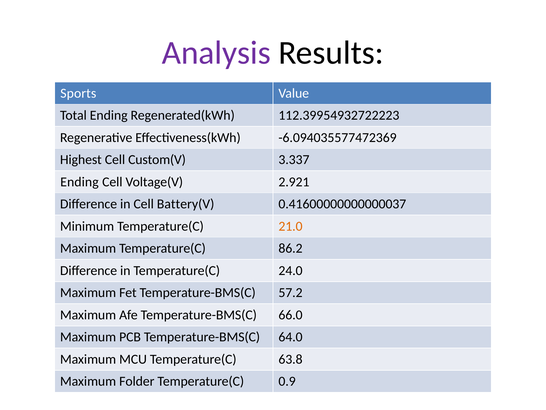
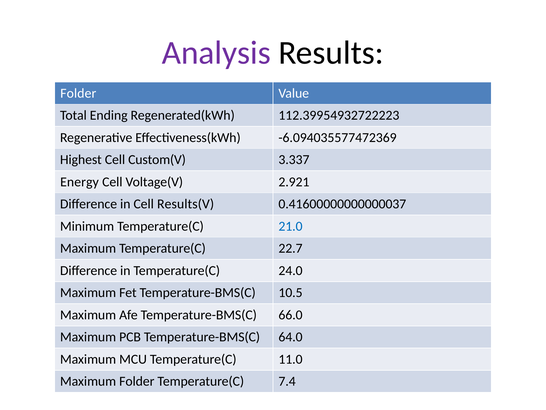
Sports at (78, 93): Sports -> Folder
Ending at (80, 182): Ending -> Energy
Battery(V: Battery(V -> Results(V
21.0 colour: orange -> blue
86.2: 86.2 -> 22.7
57.2: 57.2 -> 10.5
63.8: 63.8 -> 11.0
0.9: 0.9 -> 7.4
